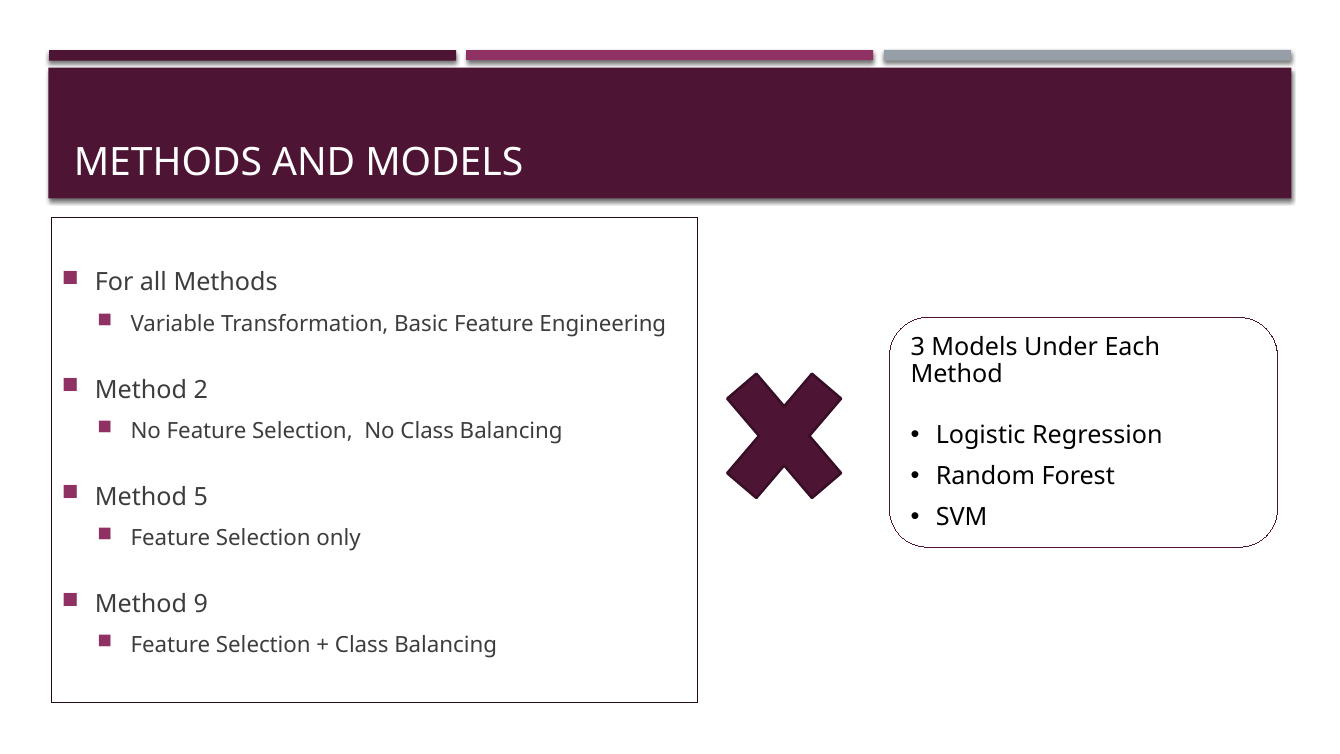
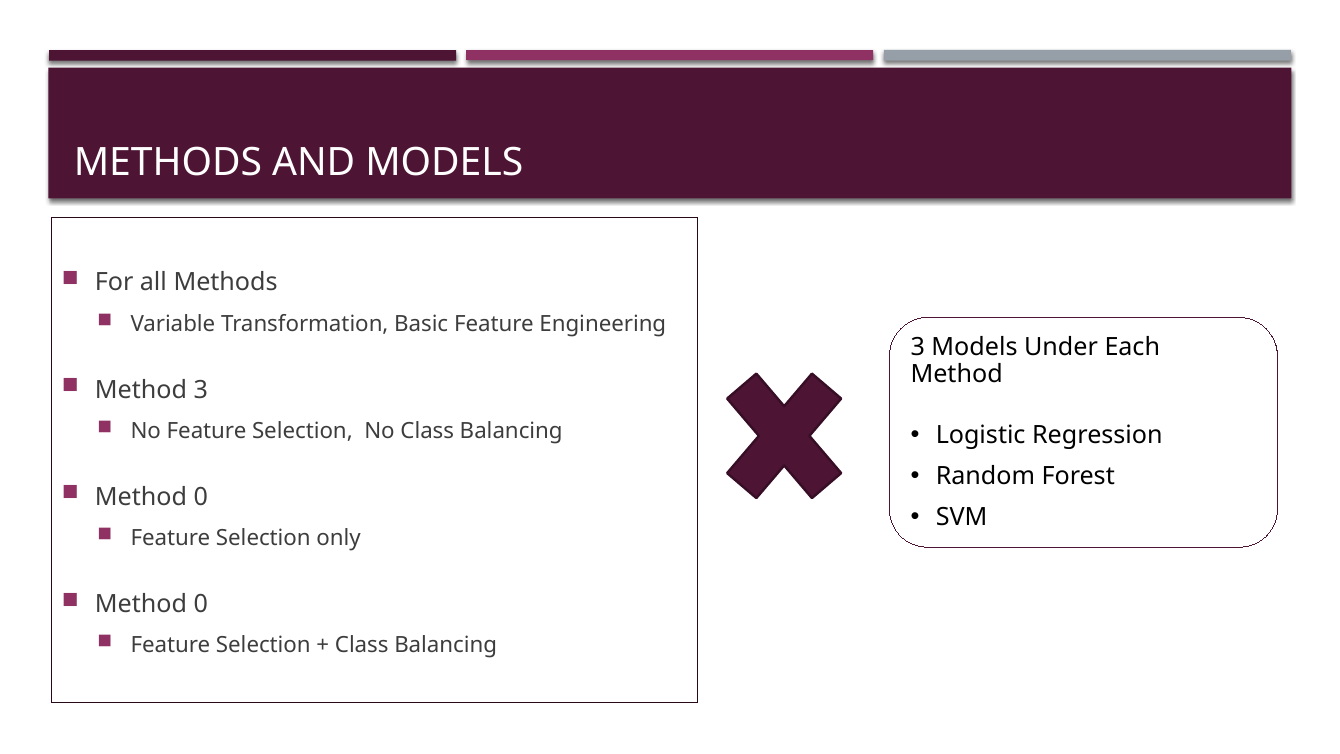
Method 2: 2 -> 3
5 at (201, 497): 5 -> 0
9 at (201, 604): 9 -> 0
